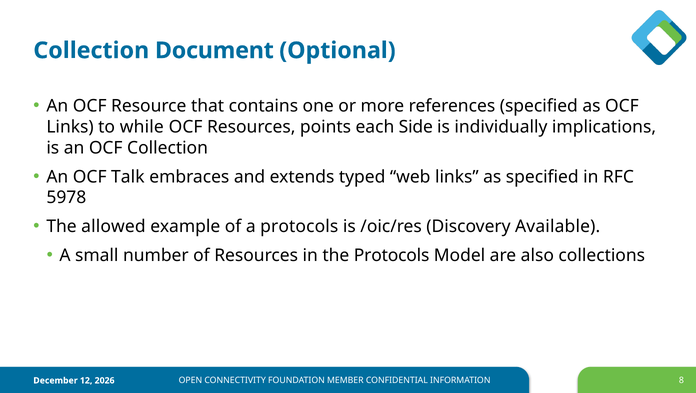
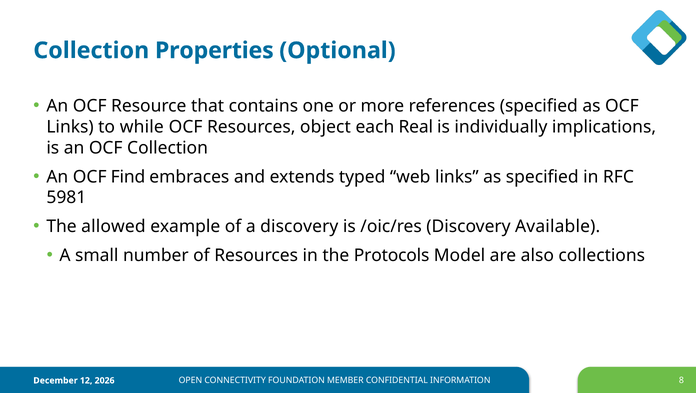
Document: Document -> Properties
points: points -> object
Side: Side -> Real
Talk: Talk -> Find
5978: 5978 -> 5981
a protocols: protocols -> discovery
